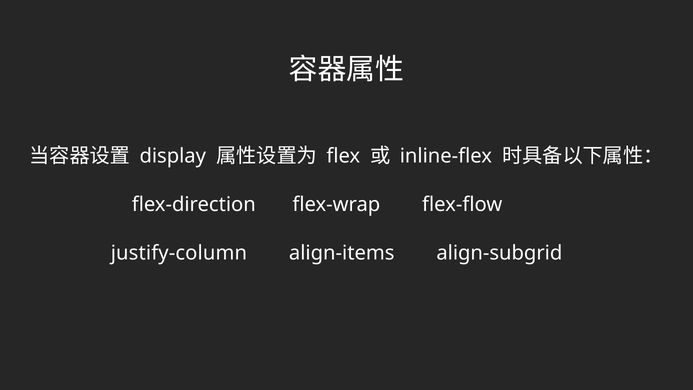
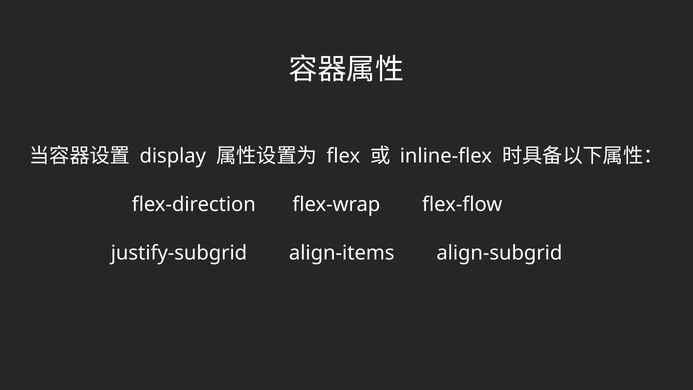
justify-column: justify-column -> justify-subgrid
